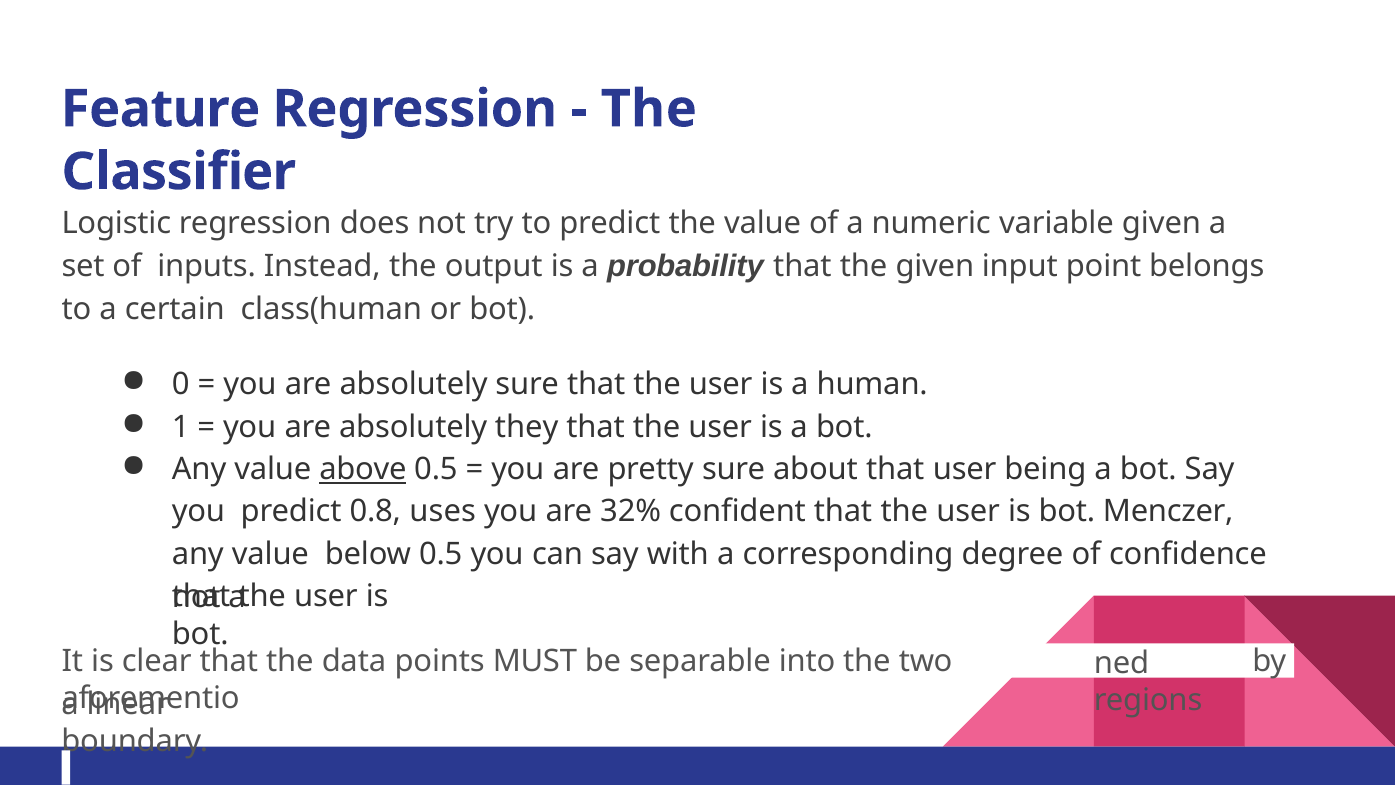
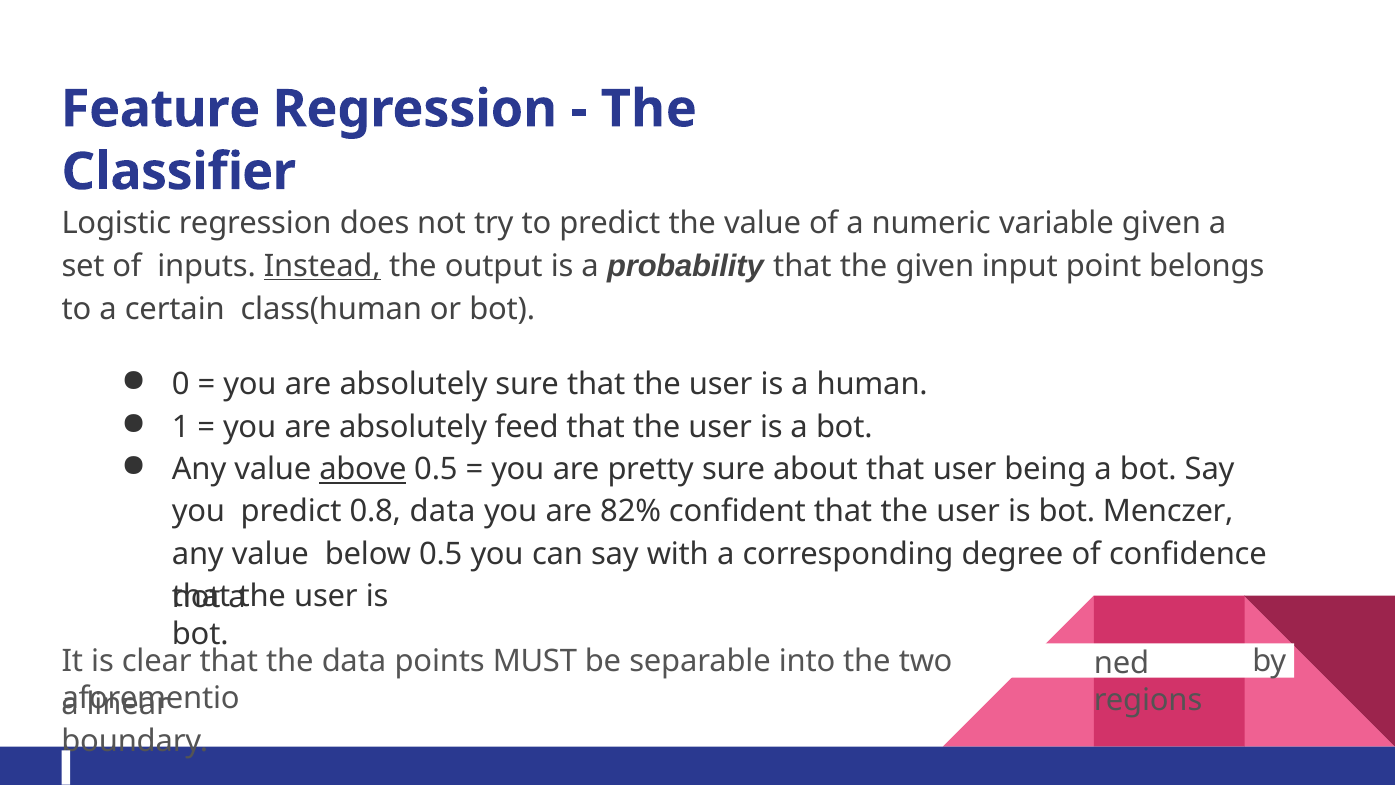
Instead underline: none -> present
they: they -> feed
0.8 uses: uses -> data
32%: 32% -> 82%
